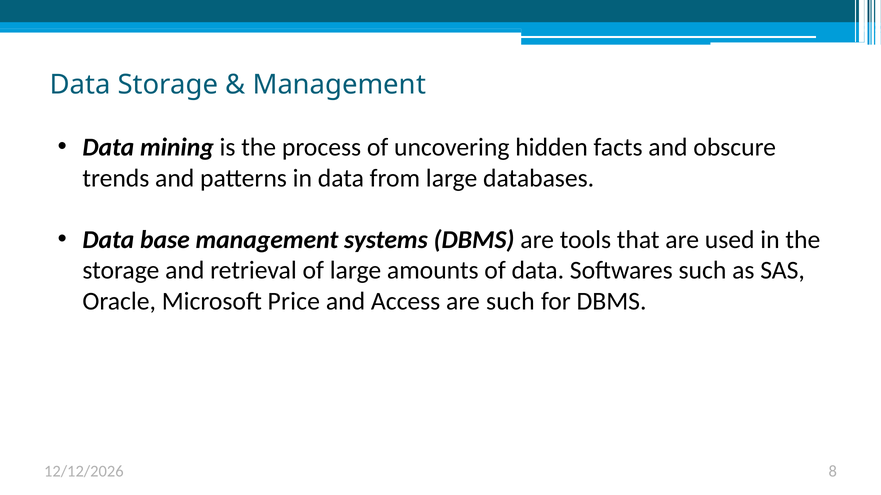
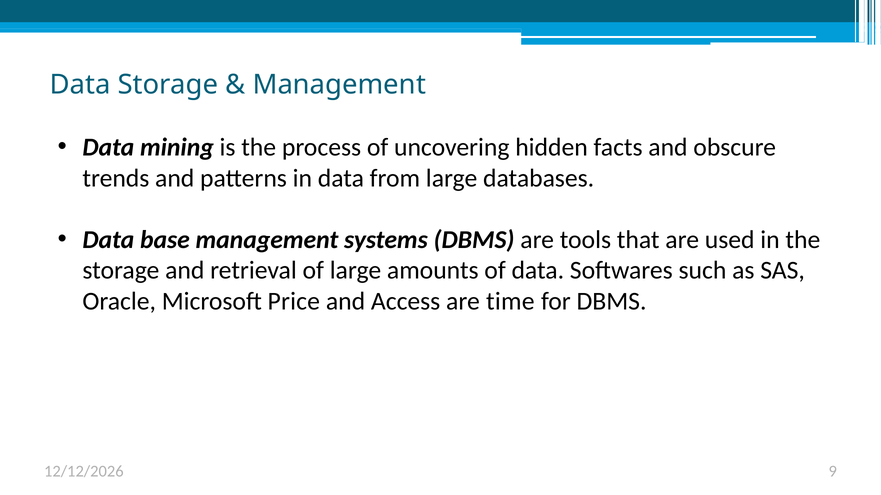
are such: such -> time
8: 8 -> 9
